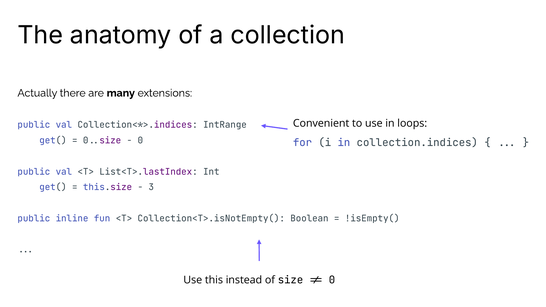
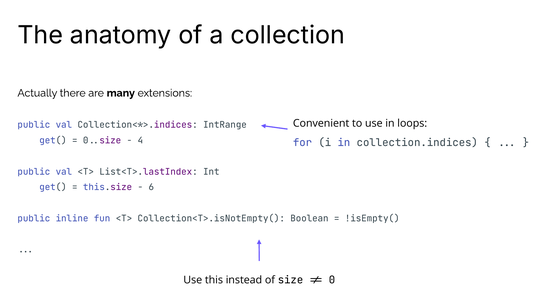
0 at (140, 141): 0 -> 4
3: 3 -> 6
